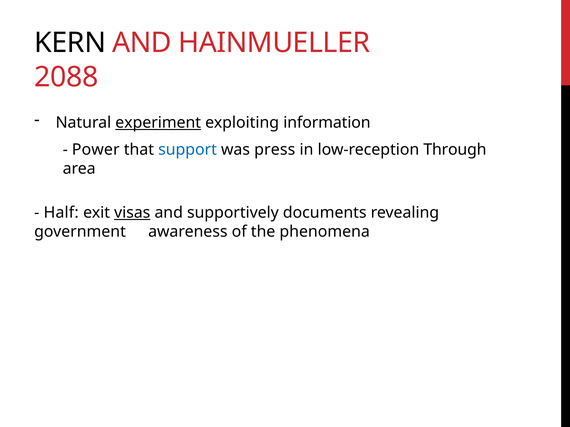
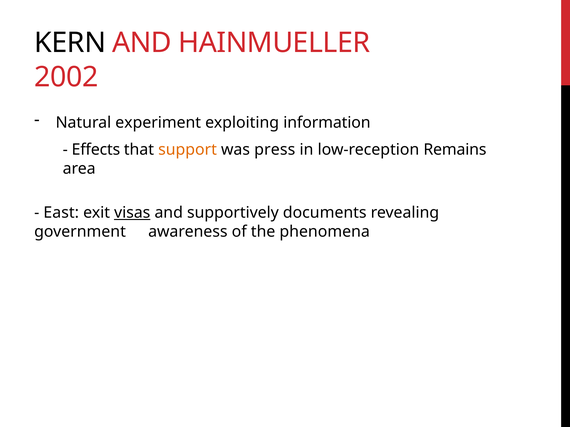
2088: 2088 -> 2002
experiment underline: present -> none
Power: Power -> Effects
support colour: blue -> orange
Through: Through -> Remains
Half: Half -> East
